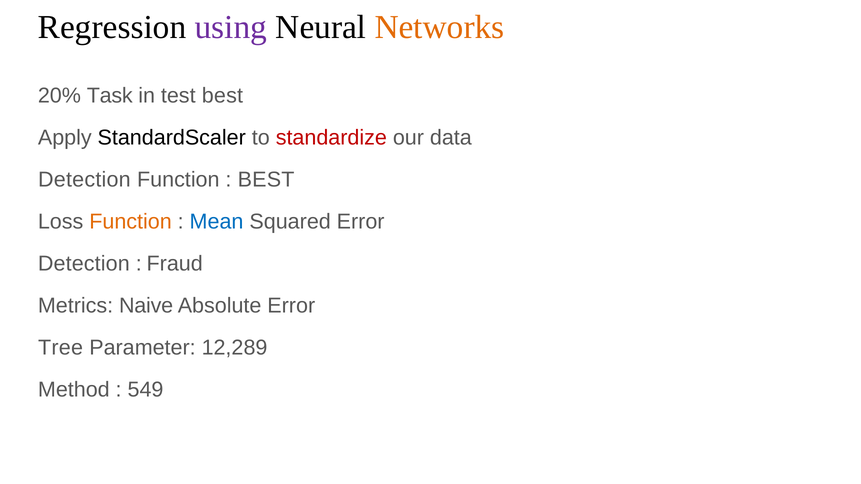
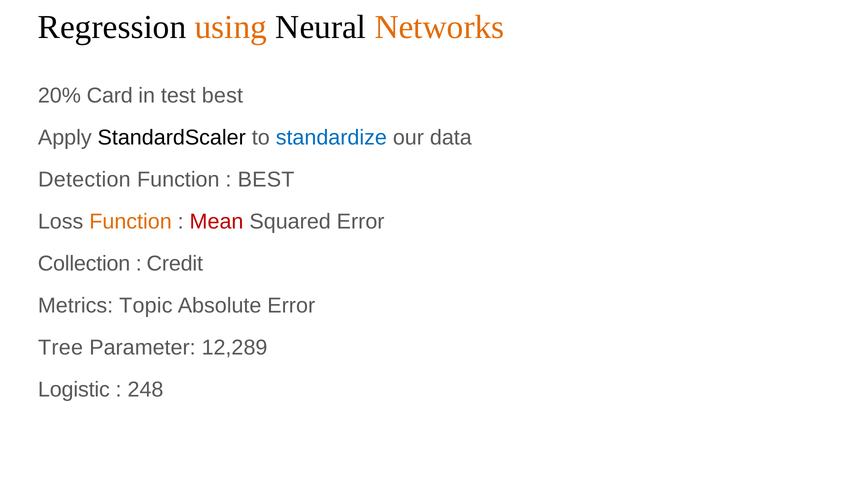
using colour: purple -> orange
Task: Task -> Card
standardize colour: red -> blue
Mean colour: blue -> red
Detection at (84, 264): Detection -> Collection
Fraud: Fraud -> Credit
Naive: Naive -> Topic
Method: Method -> Logistic
549: 549 -> 248
